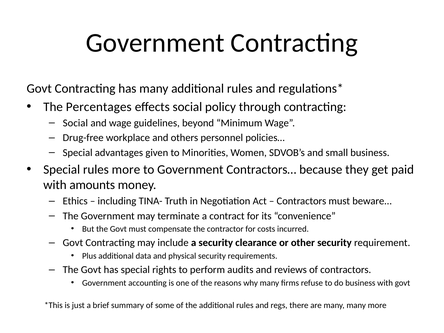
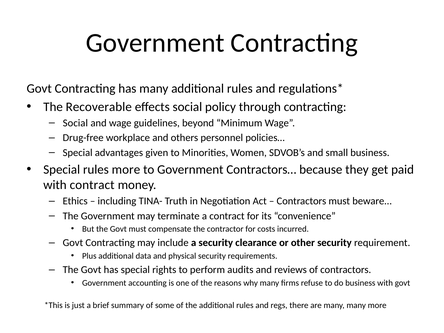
Percentages: Percentages -> Recoverable
with amounts: amounts -> contract
